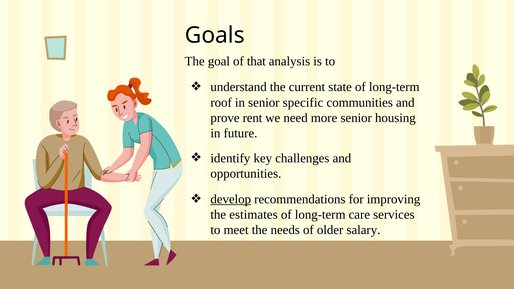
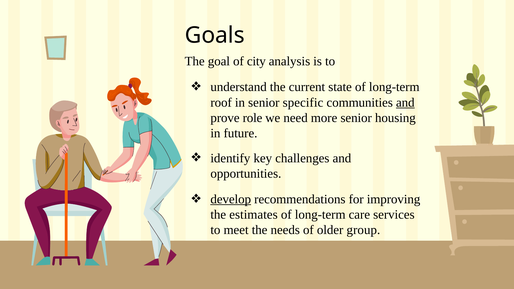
that: that -> city
and at (405, 103) underline: none -> present
rent: rent -> role
salary: salary -> group
